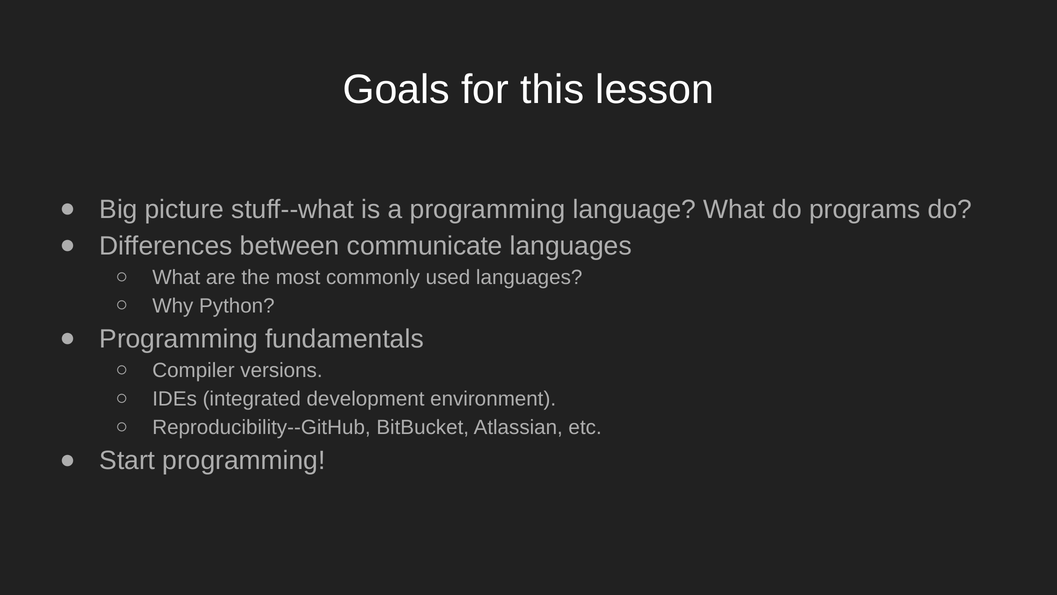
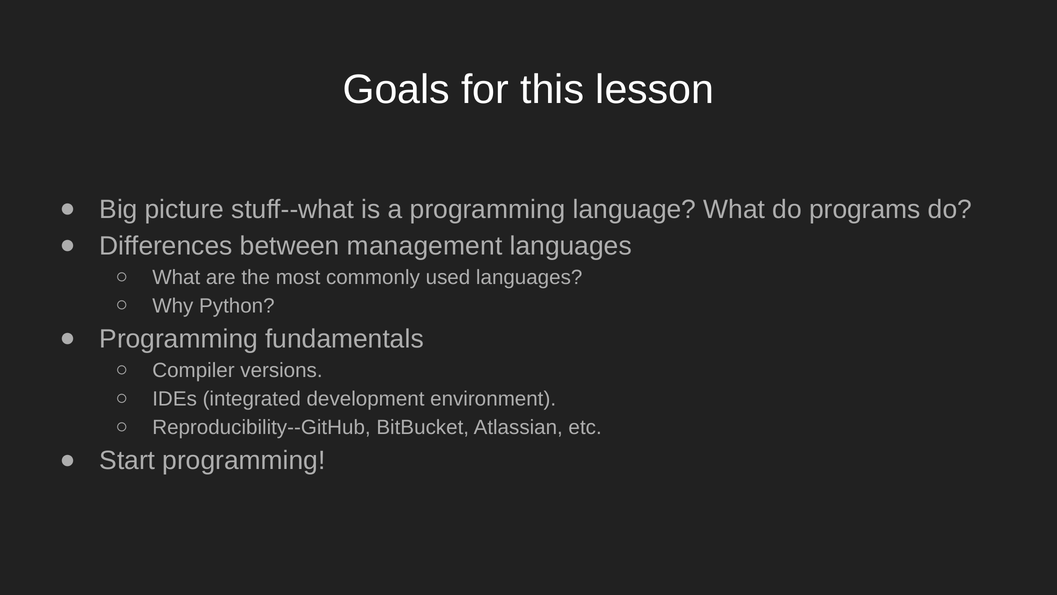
communicate: communicate -> management
